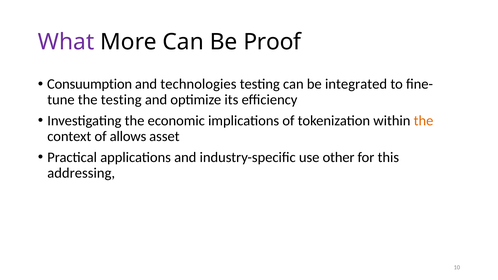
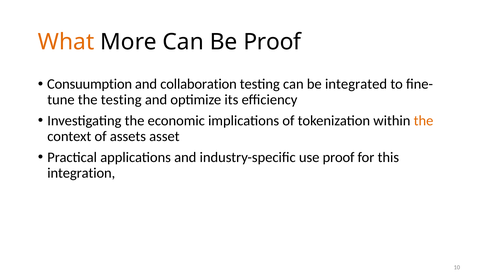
What colour: purple -> orange
technologies: technologies -> collaboration
allows: allows -> assets
use other: other -> proof
addressing: addressing -> integration
